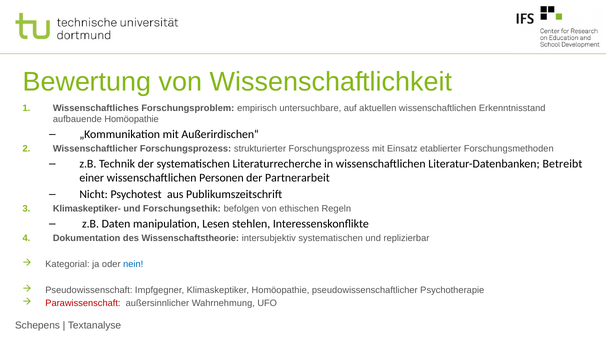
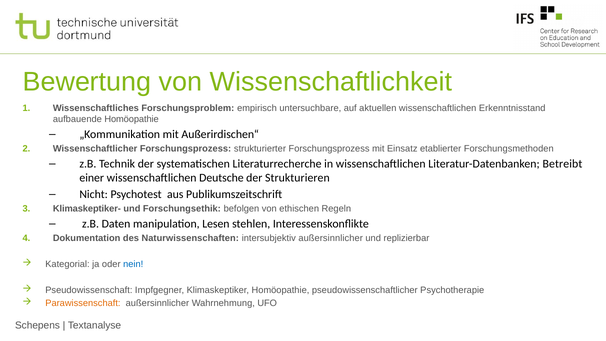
Personen: Personen -> Deutsche
Partnerarbeit: Partnerarbeit -> Strukturieren
Wissenschaftstheorie: Wissenschaftstheorie -> Naturwissenschaften
intersubjektiv systematischen: systematischen -> außersinnlicher
Parawissenschaft colour: red -> orange
